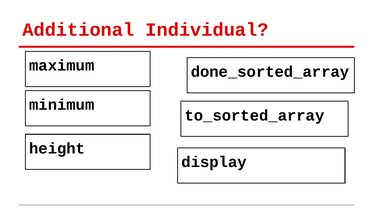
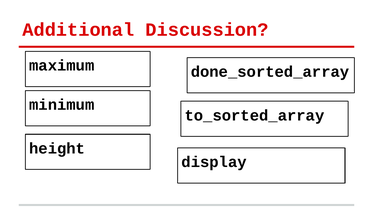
Individual: Individual -> Discussion
